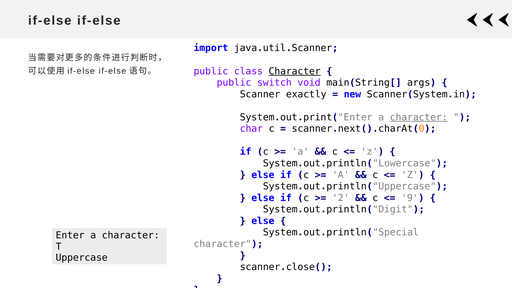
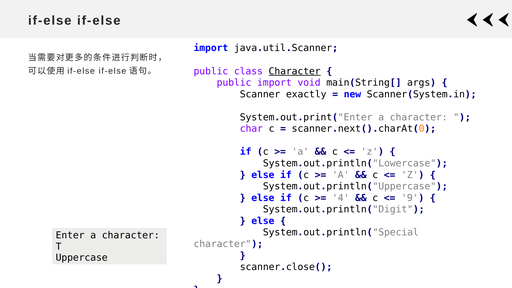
public switch: switch -> import
character at (419, 117) underline: present -> none
2: 2 -> 4
